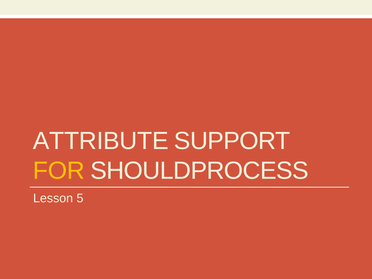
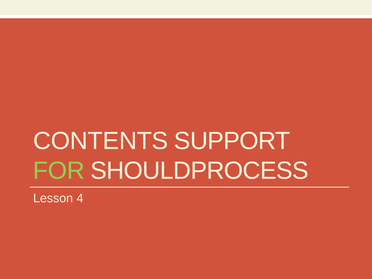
ATTRIBUTE: ATTRIBUTE -> CONTENTS
FOR colour: yellow -> light green
5: 5 -> 4
